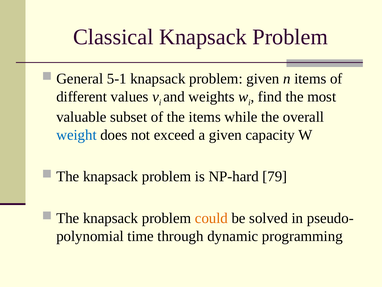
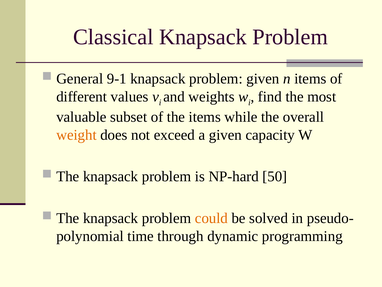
5-1: 5-1 -> 9-1
weight colour: blue -> orange
79: 79 -> 50
